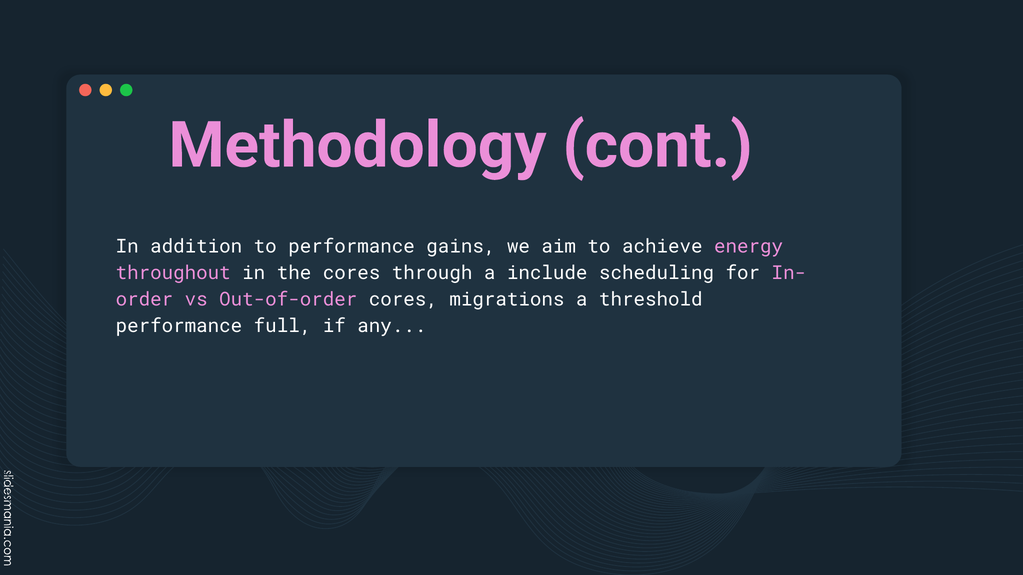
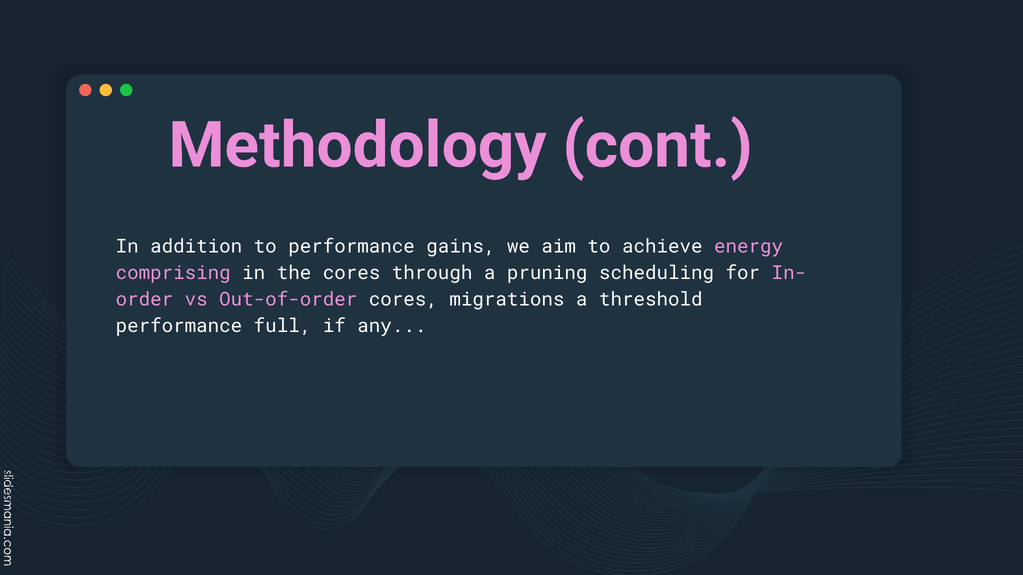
throughout: throughout -> comprising
include: include -> pruning
